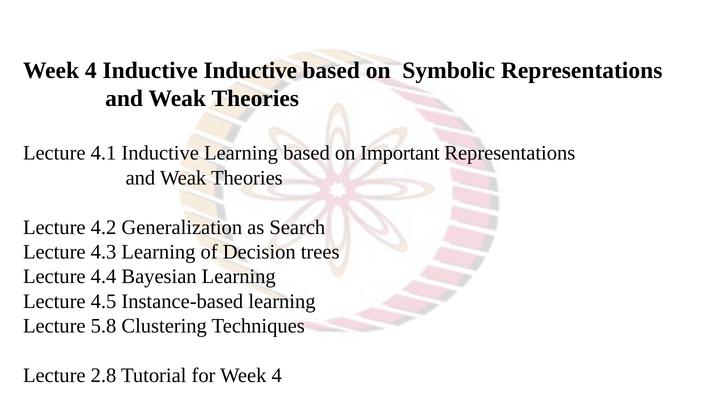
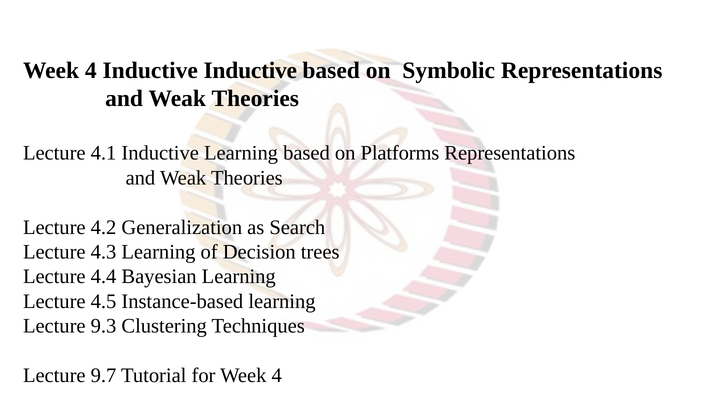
Important: Important -> Platforms
5.8: 5.8 -> 9.3
2.8: 2.8 -> 9.7
